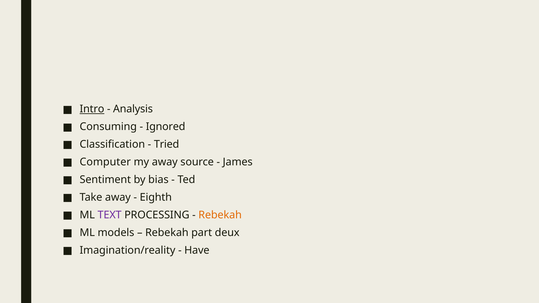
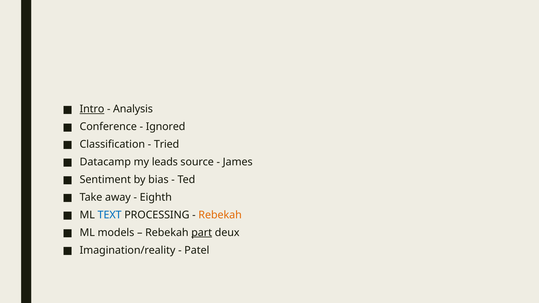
Consuming: Consuming -> Conference
Computer: Computer -> Datacamp
my away: away -> leads
TEXT colour: purple -> blue
part underline: none -> present
Have: Have -> Patel
